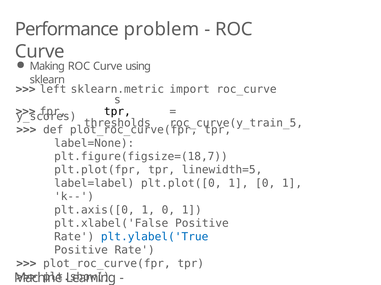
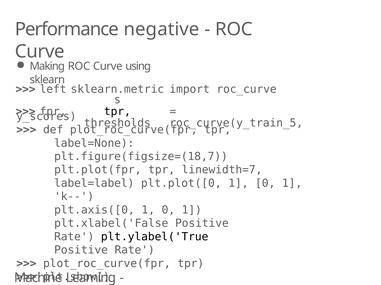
problem: problem -> negative
linewidth=5: linewidth=5 -> linewidth=7
plt.ylabel('True colour: blue -> black
